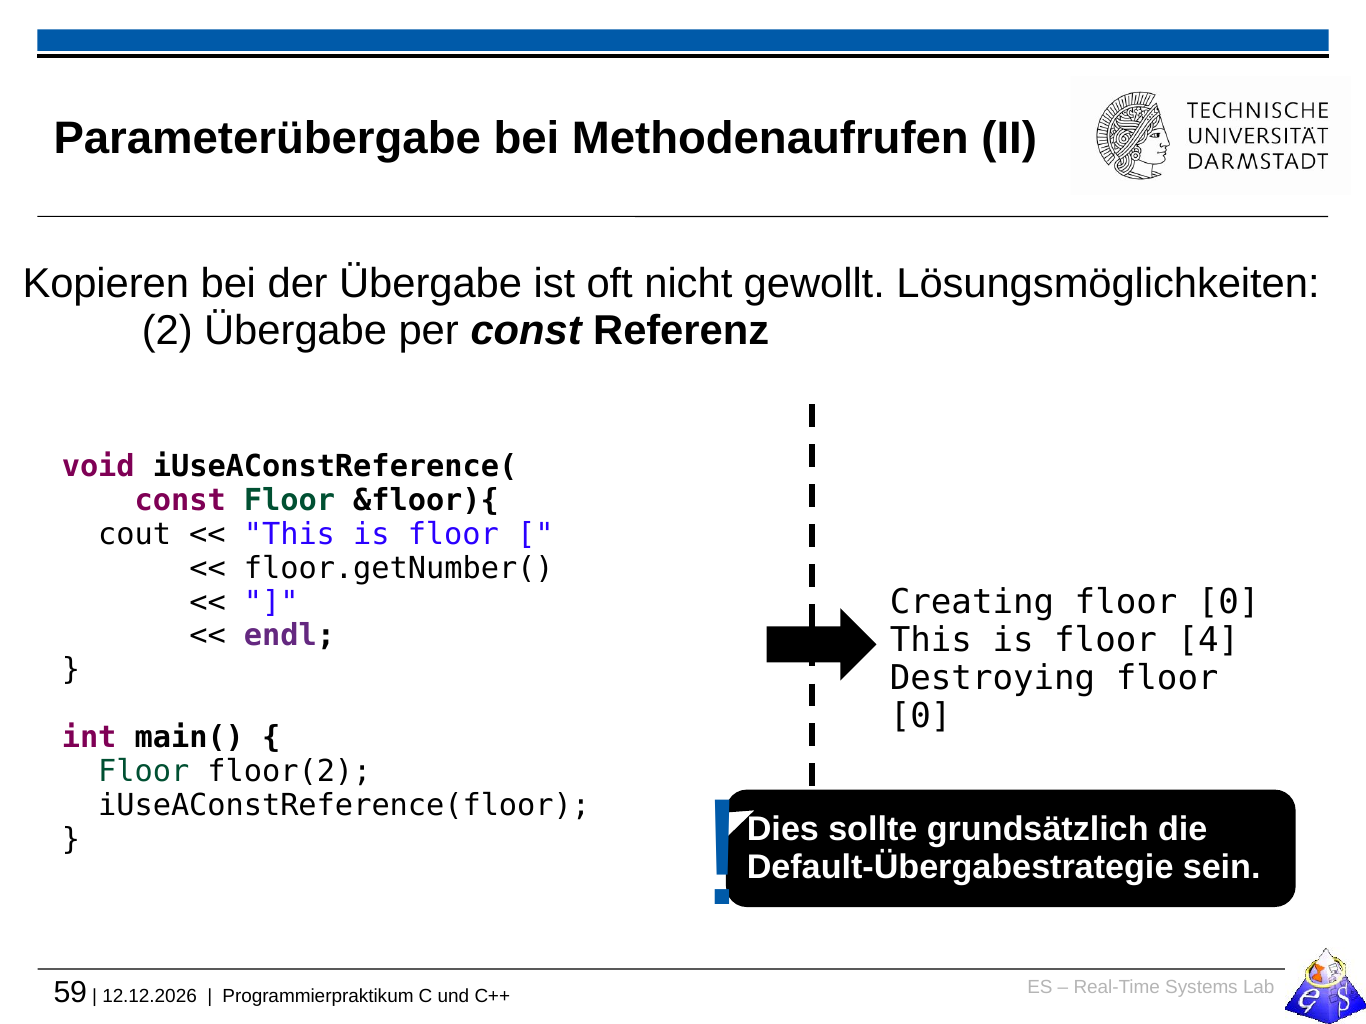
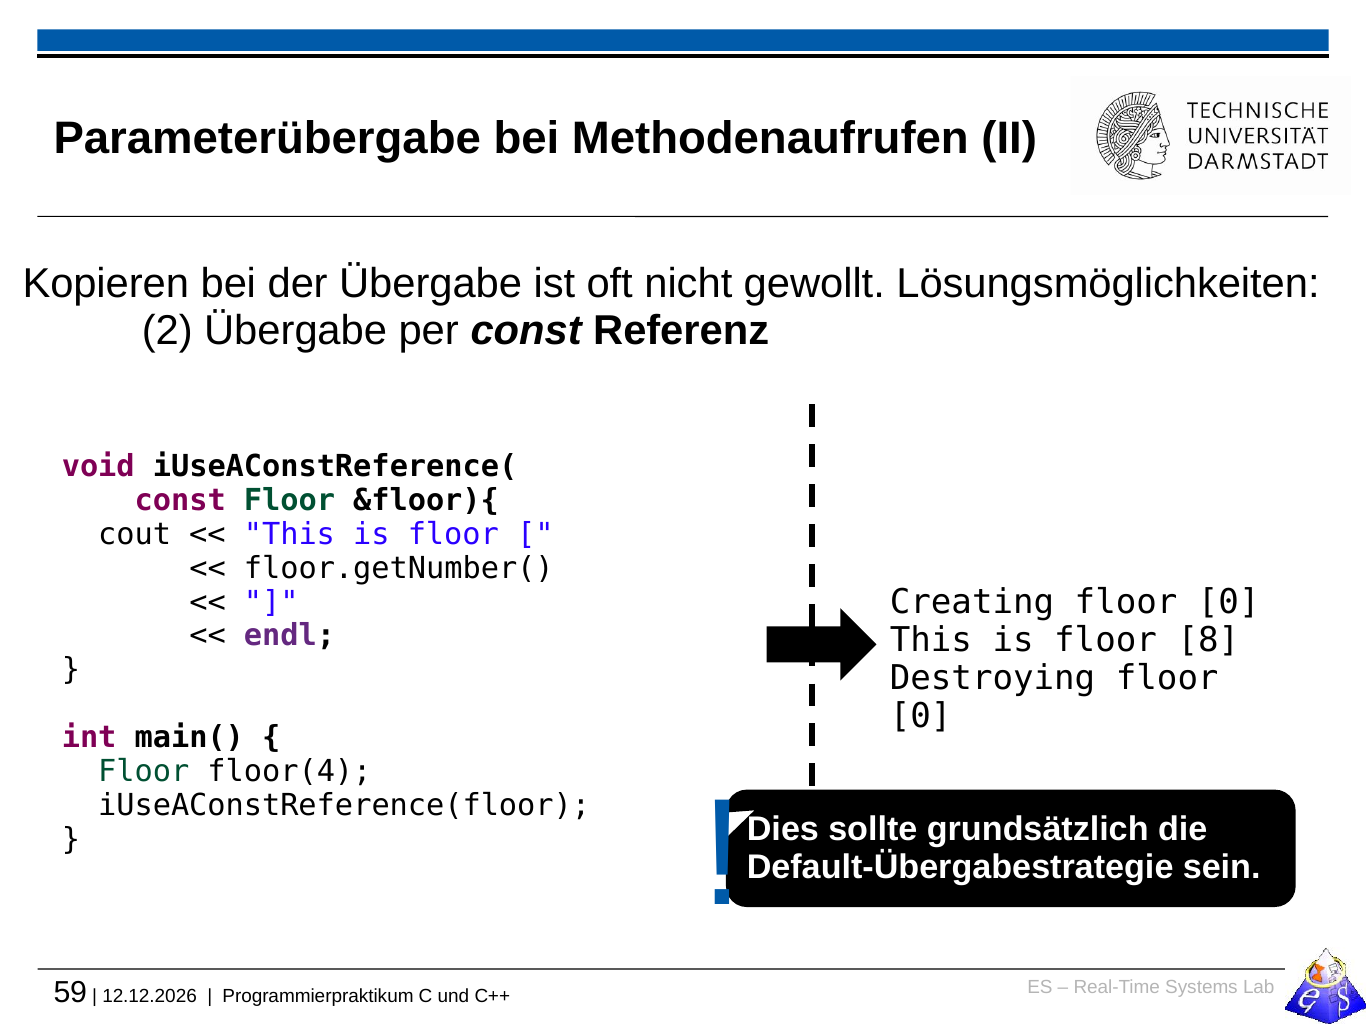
4: 4 -> 8
floor(2: floor(2 -> floor(4
